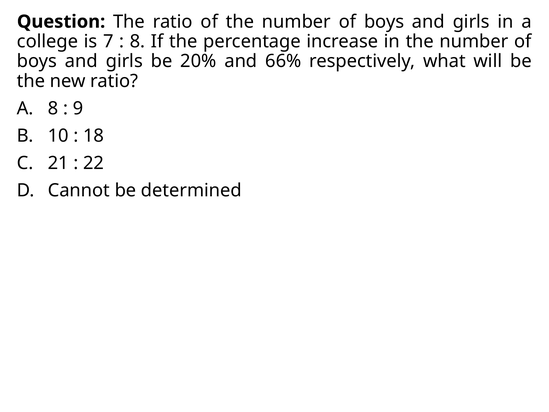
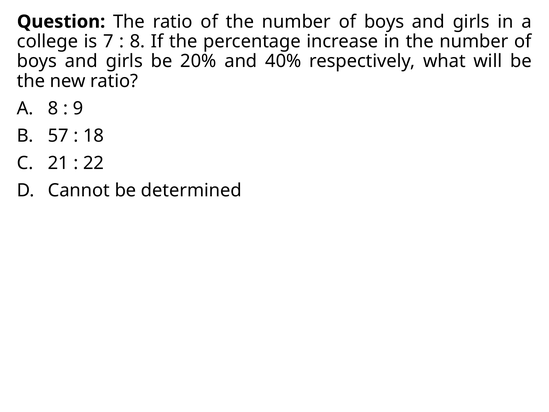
66%: 66% -> 40%
10: 10 -> 57
